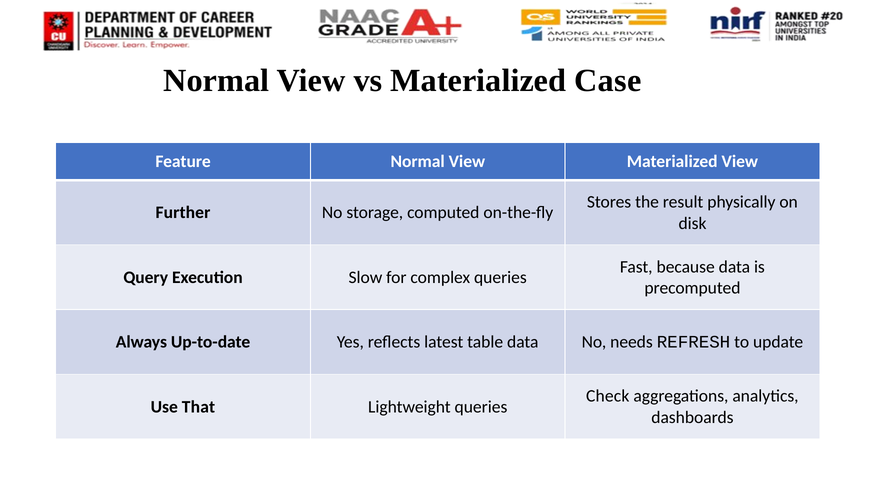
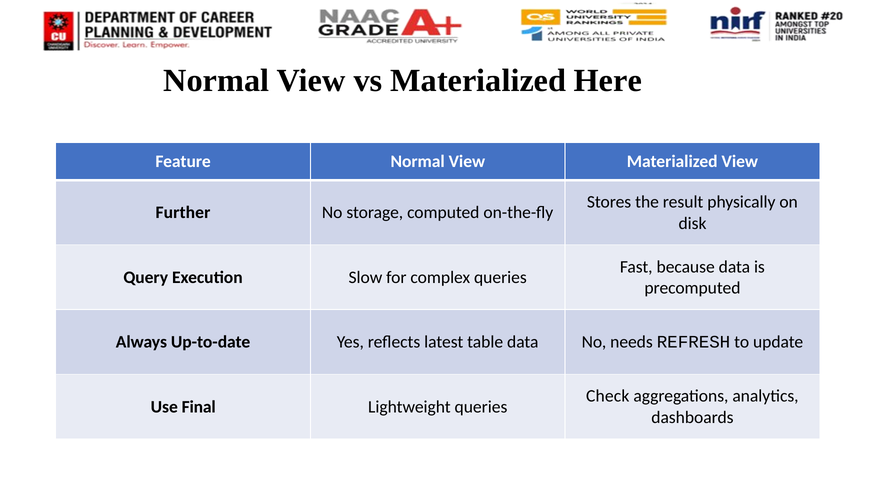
Case: Case -> Here
That: That -> Final
